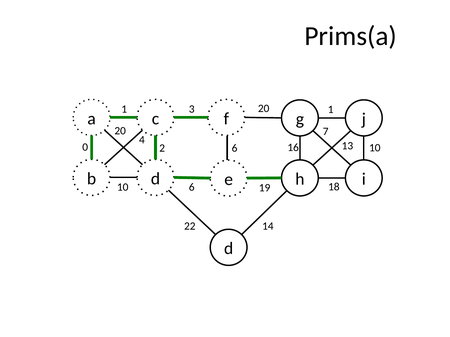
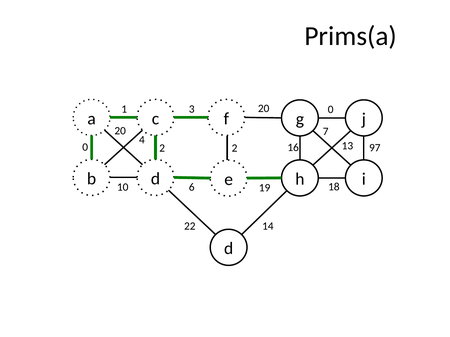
20 1: 1 -> 0
16 10: 10 -> 97
2 6: 6 -> 2
